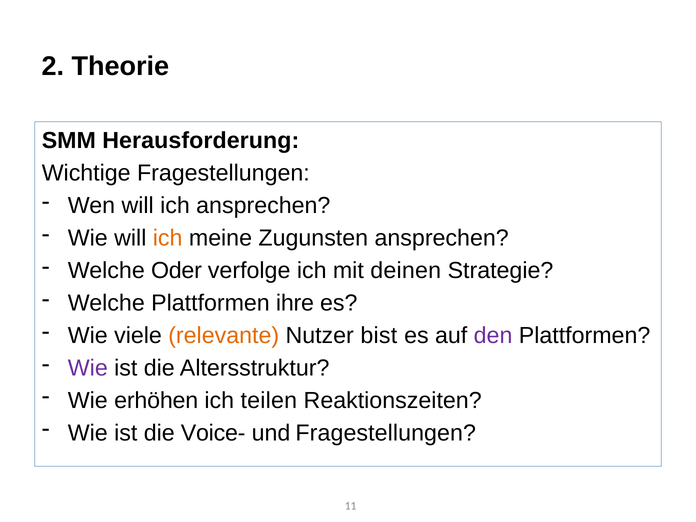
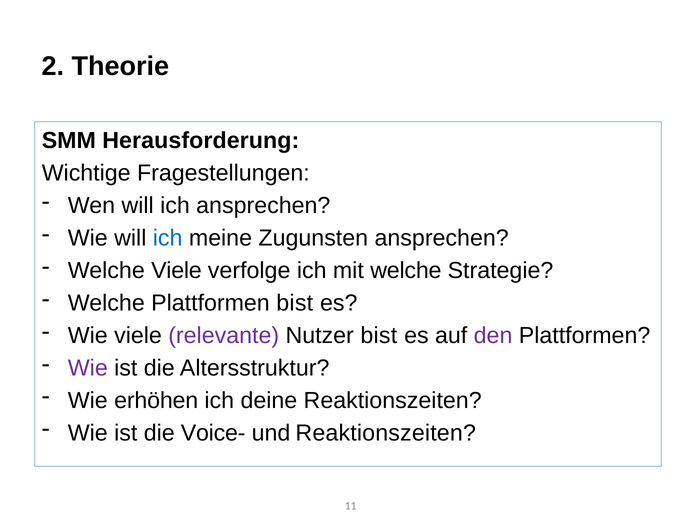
ich at (168, 238) colour: orange -> blue
Welche Oder: Oder -> Viele
mit deinen: deinen -> welche
Plattformen ihre: ihre -> bist
relevante colour: orange -> purple
teilen: teilen -> deine
und Fragestellungen: Fragestellungen -> Reaktionszeiten
